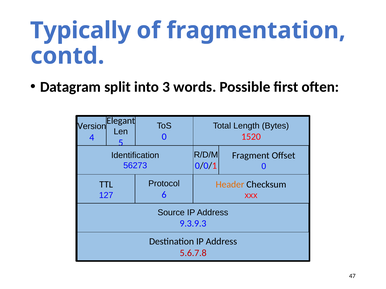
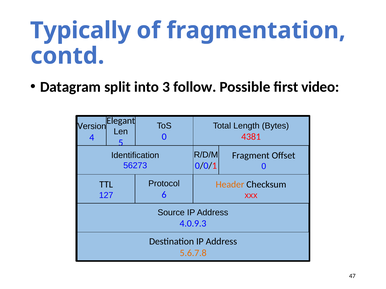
words: words -> follow
often: often -> video
1520: 1520 -> 4381
9.3.9.3: 9.3.9.3 -> 4.0.9.3
5.6.7.8 colour: red -> orange
